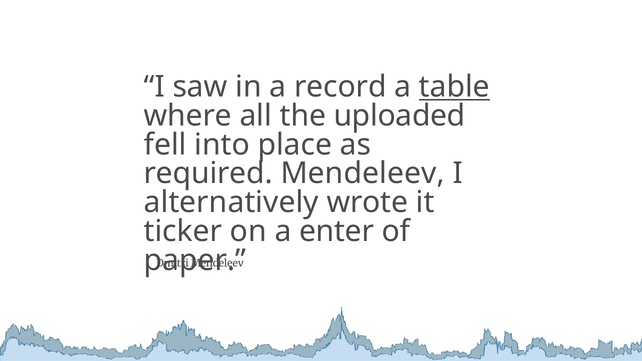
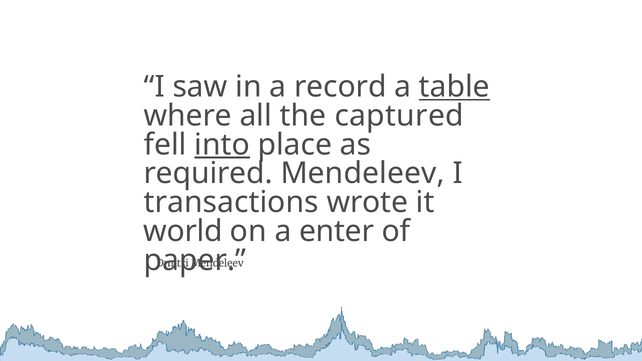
uploaded: uploaded -> captured
into underline: none -> present
alternatively: alternatively -> transactions
ticker: ticker -> world
